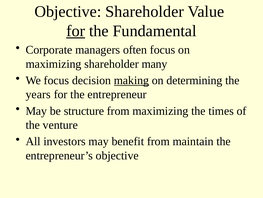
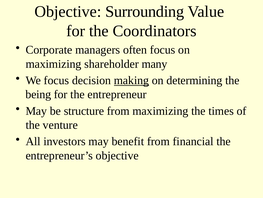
Objective Shareholder: Shareholder -> Surrounding
for at (76, 31) underline: present -> none
Fundamental: Fundamental -> Coordinators
years: years -> being
maintain: maintain -> financial
